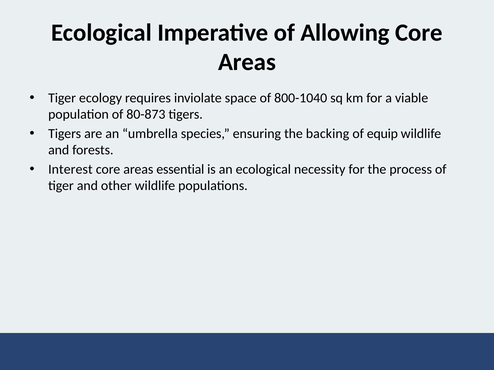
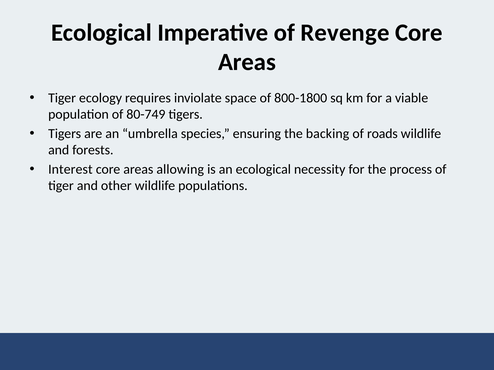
Allowing: Allowing -> Revenge
800-1040: 800-1040 -> 800-1800
80-873: 80-873 -> 80-749
equip: equip -> roads
essential: essential -> allowing
